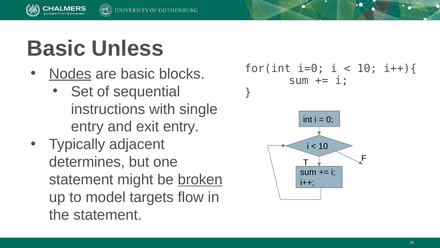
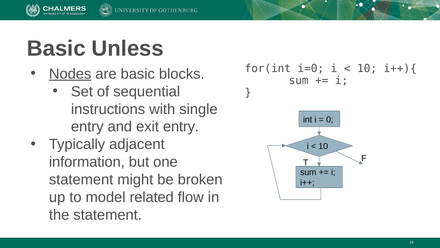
determines: determines -> information
broken underline: present -> none
targets: targets -> related
